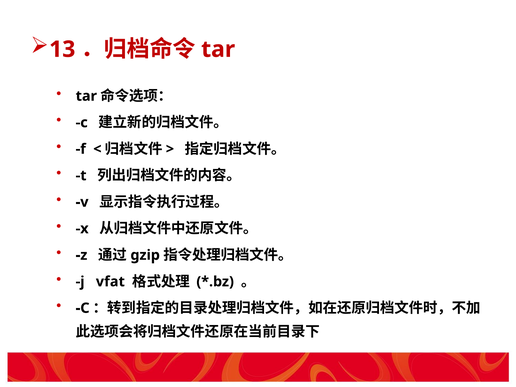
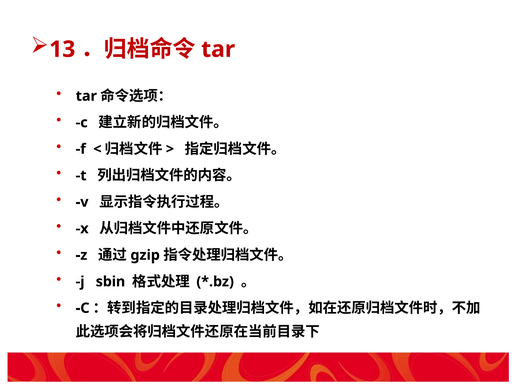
vfat: vfat -> sbin
